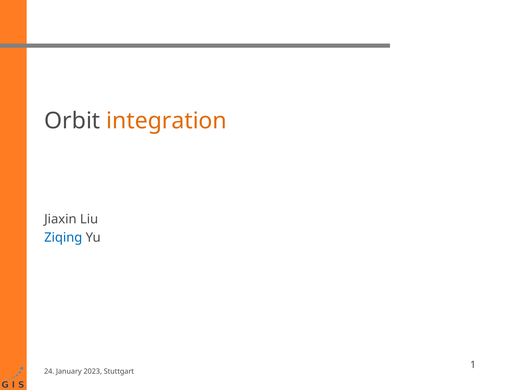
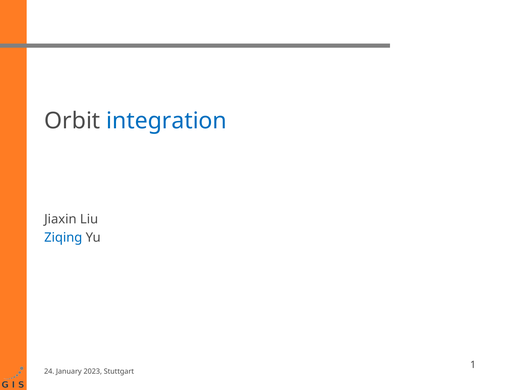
integration colour: orange -> blue
